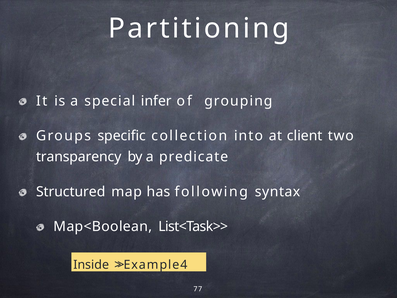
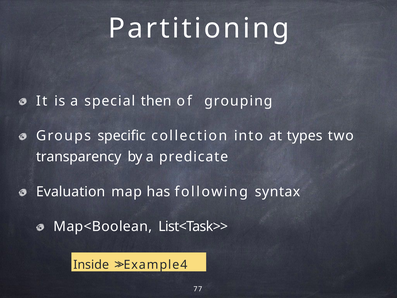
infer: infer -> then
client: client -> types
Structured: Structured -> Evaluation
